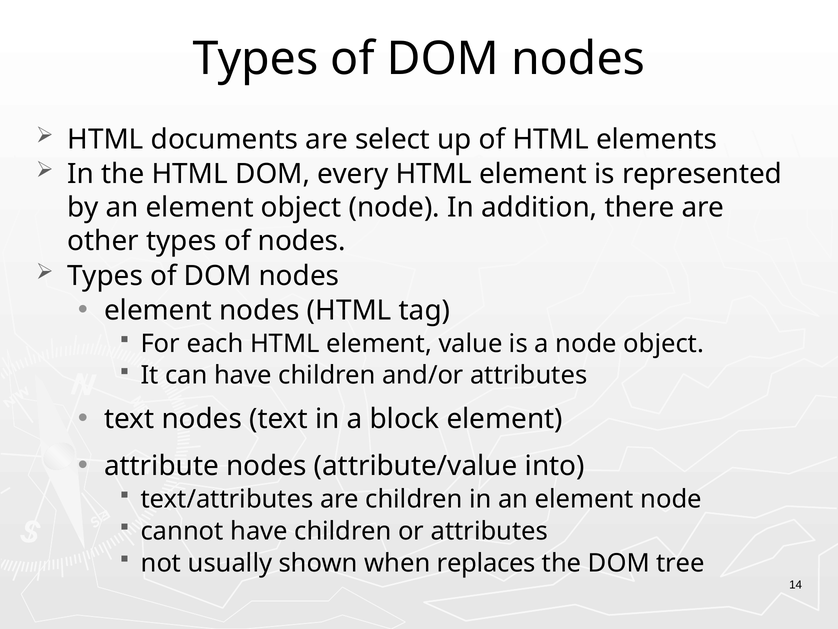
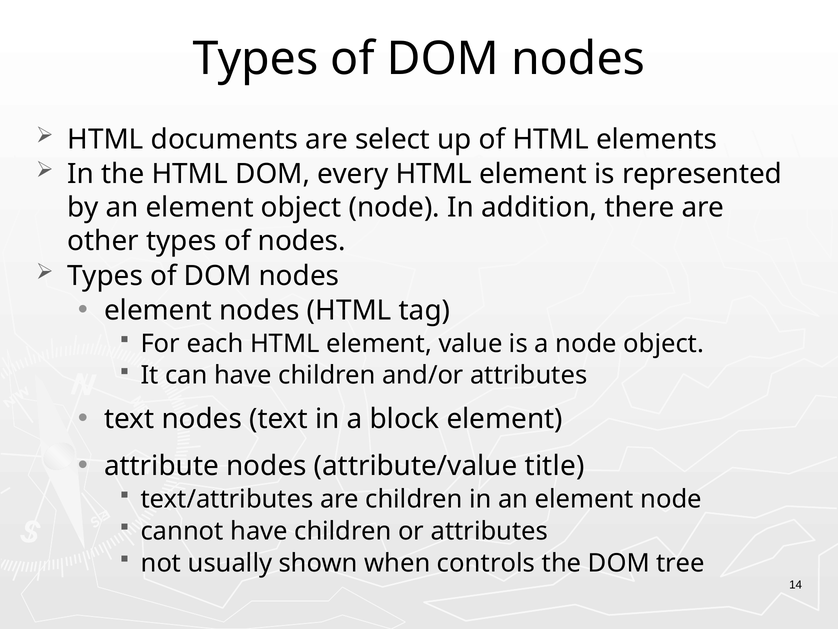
into: into -> title
replaces: replaces -> controls
